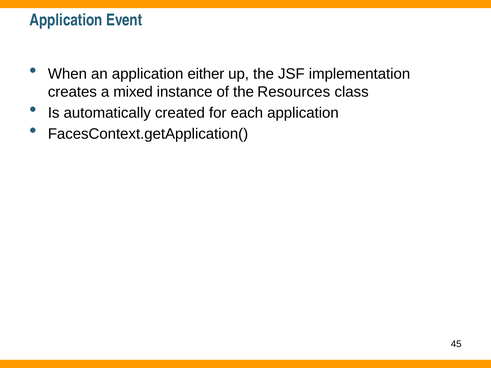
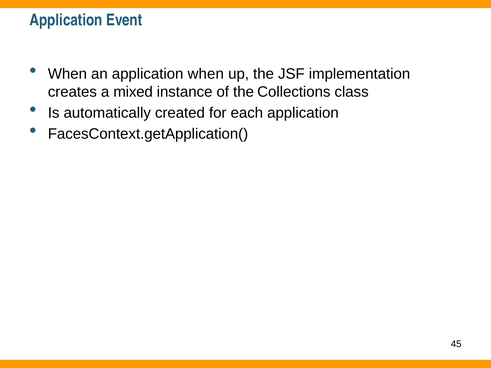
application either: either -> when
Resources: Resources -> Collections
